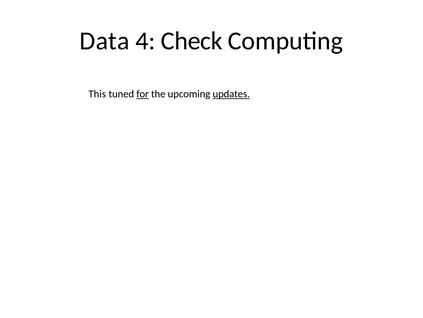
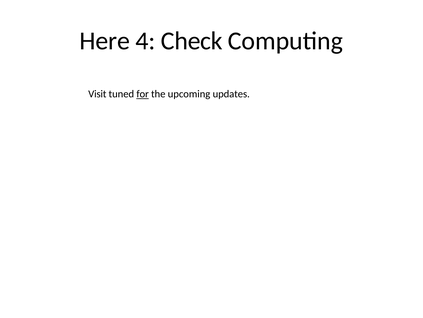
Data: Data -> Here
This: This -> Visit
updates underline: present -> none
